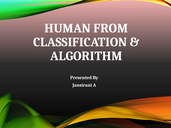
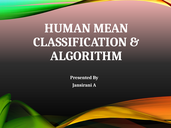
FROM: FROM -> MEAN
